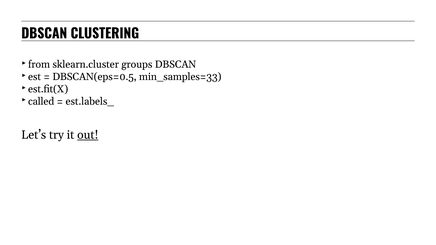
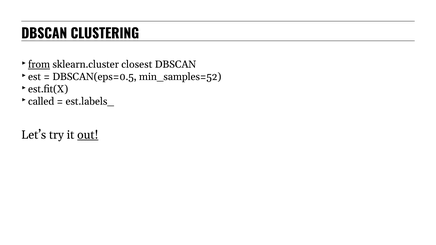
from underline: none -> present
groups: groups -> closest
min_samples=33: min_samples=33 -> min_samples=52
